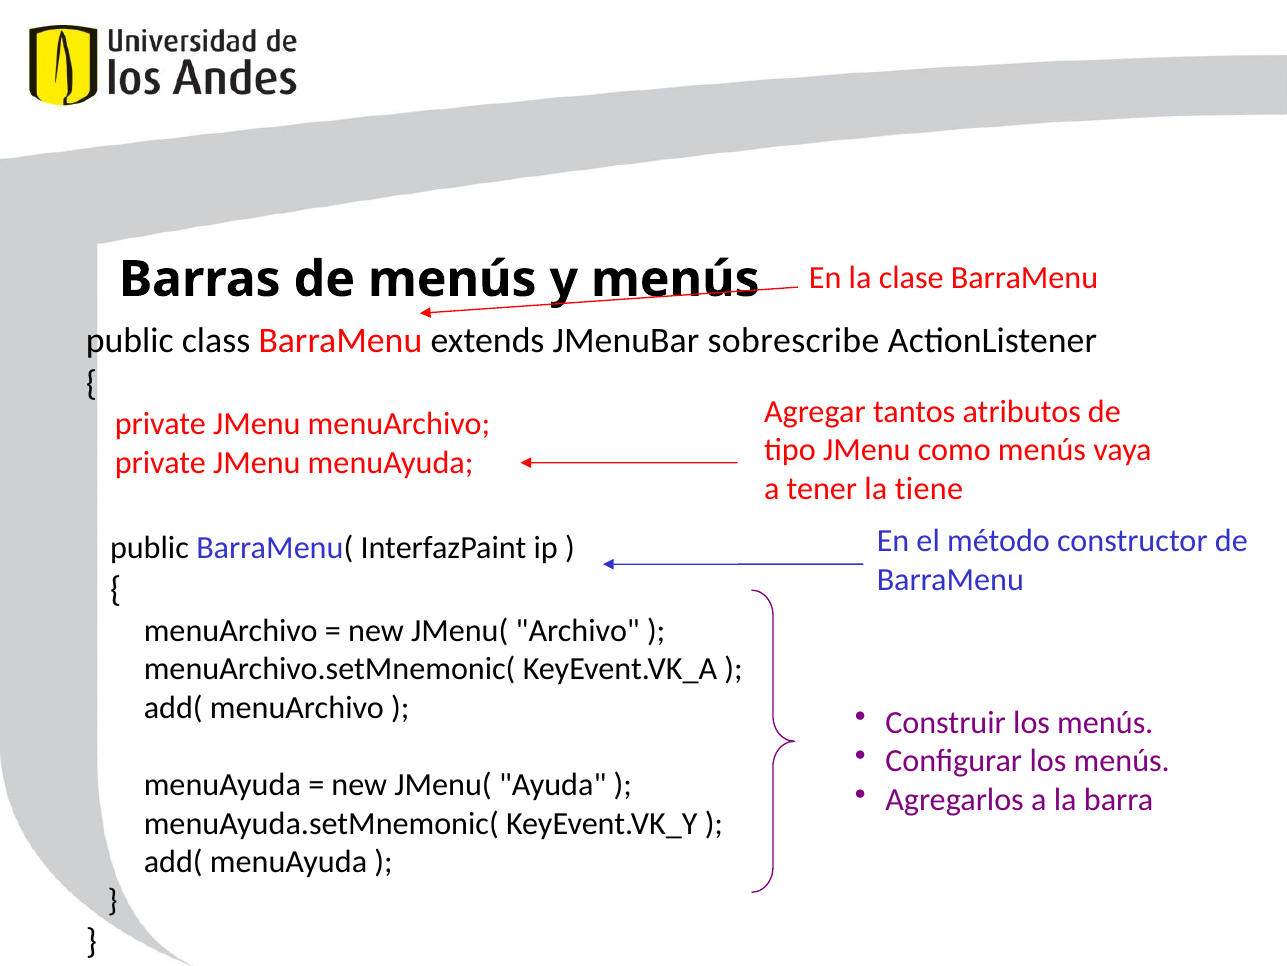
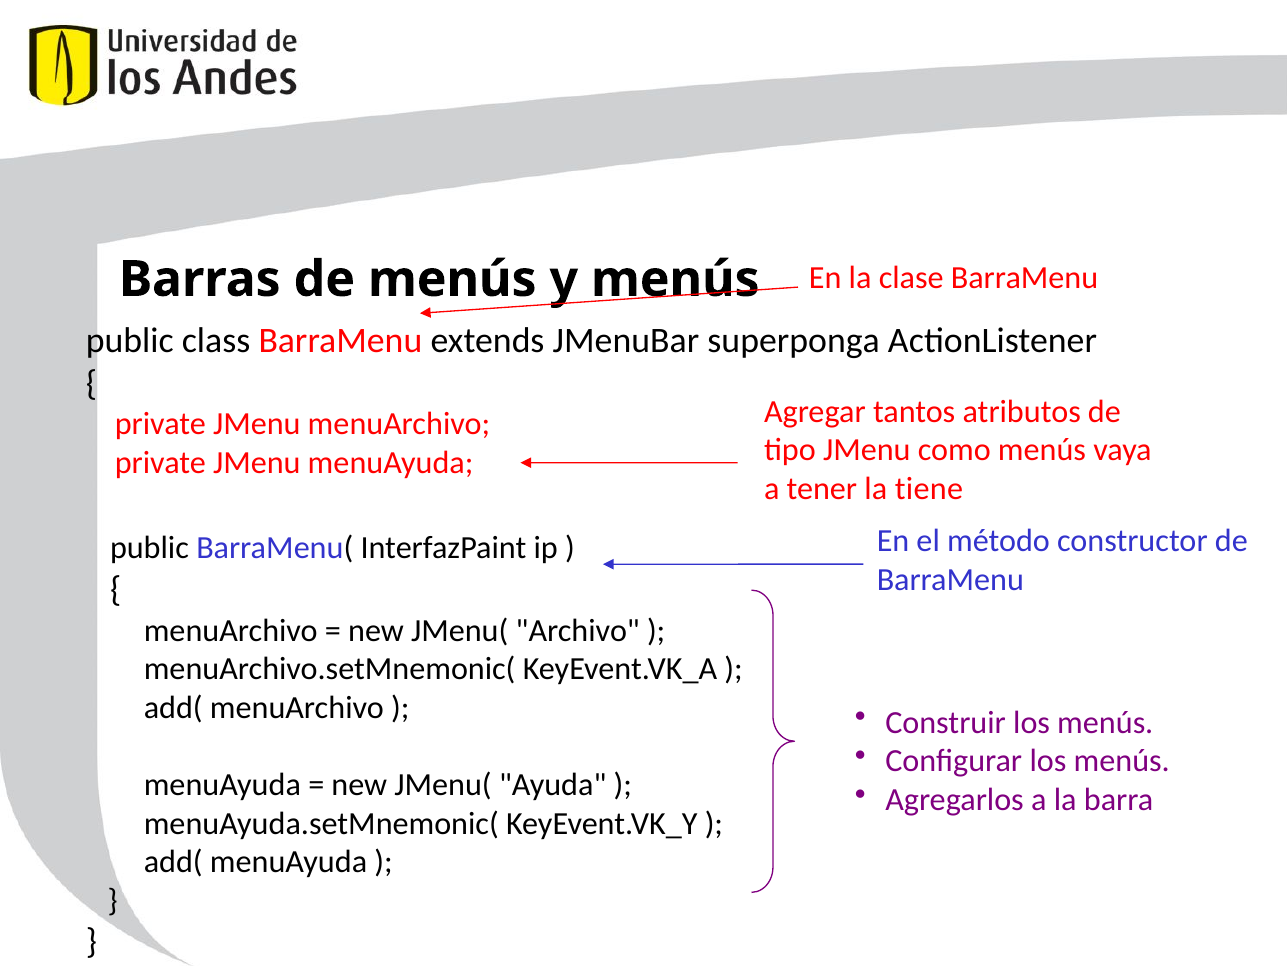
sobrescribe: sobrescribe -> superponga
